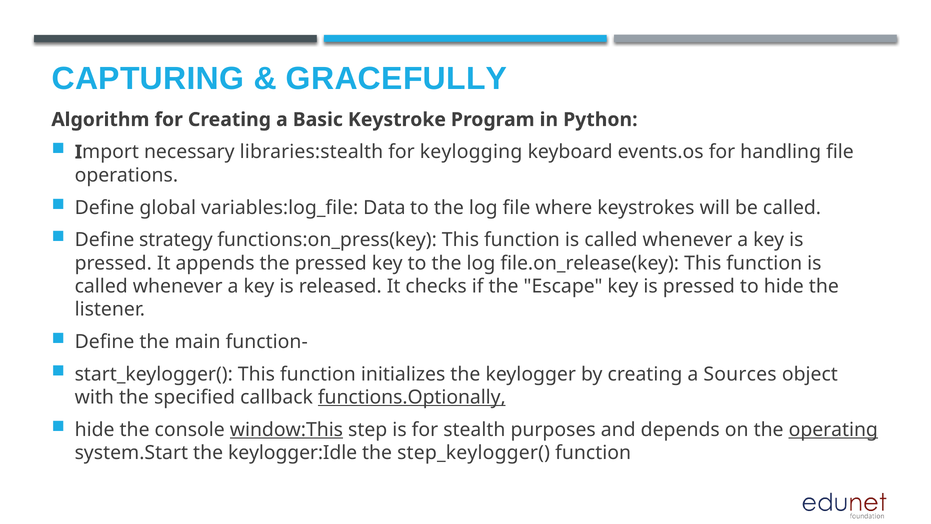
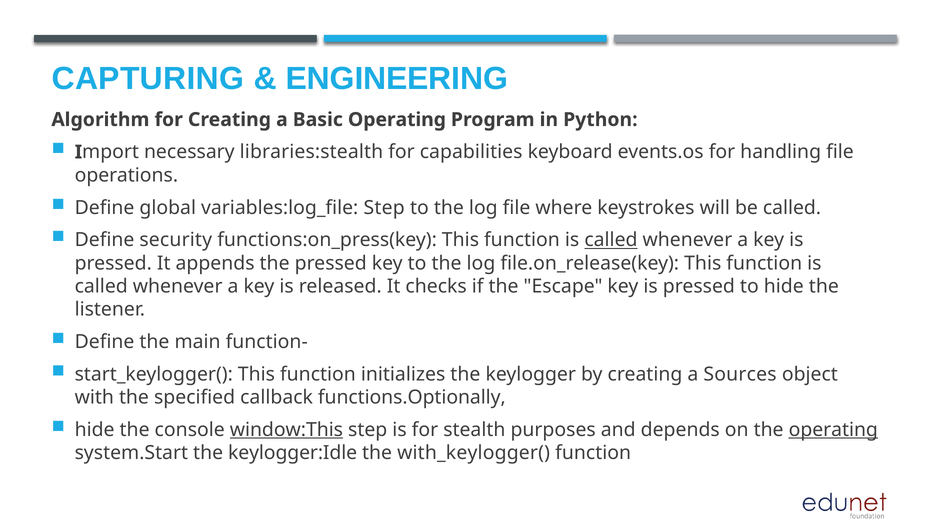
GRACEFULLY: GRACEFULLY -> ENGINEERING
Basic Keystroke: Keystroke -> Operating
keylogging: keylogging -> capabilities
variables:log_file Data: Data -> Step
strategy: strategy -> security
called at (611, 240) underline: none -> present
functions.Optionally underline: present -> none
step_keylogger(: step_keylogger( -> with_keylogger(
